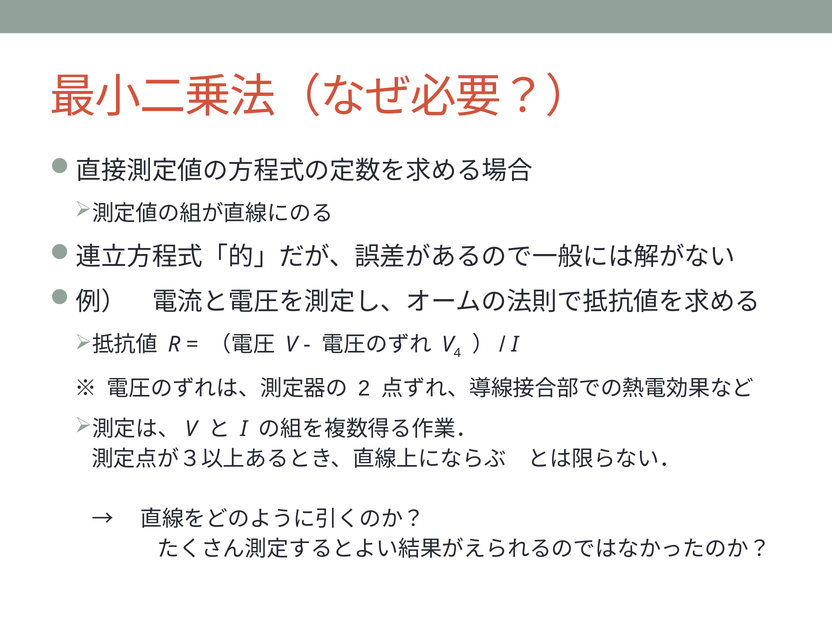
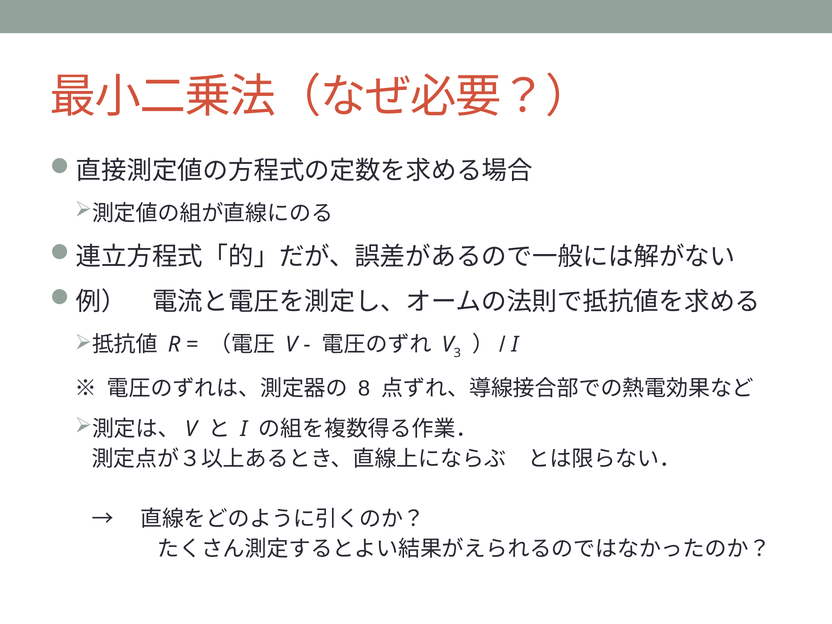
4: 4 -> 3
2: 2 -> 8
